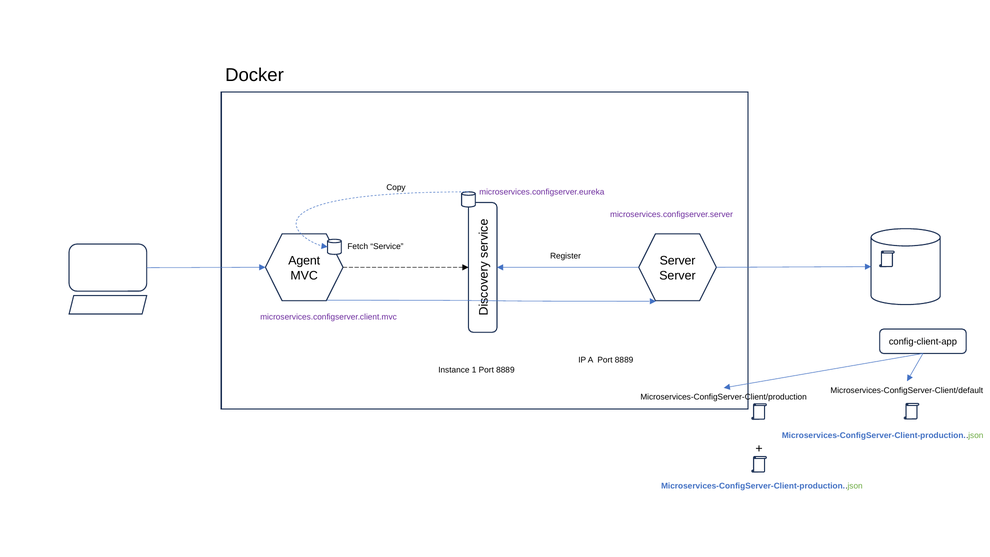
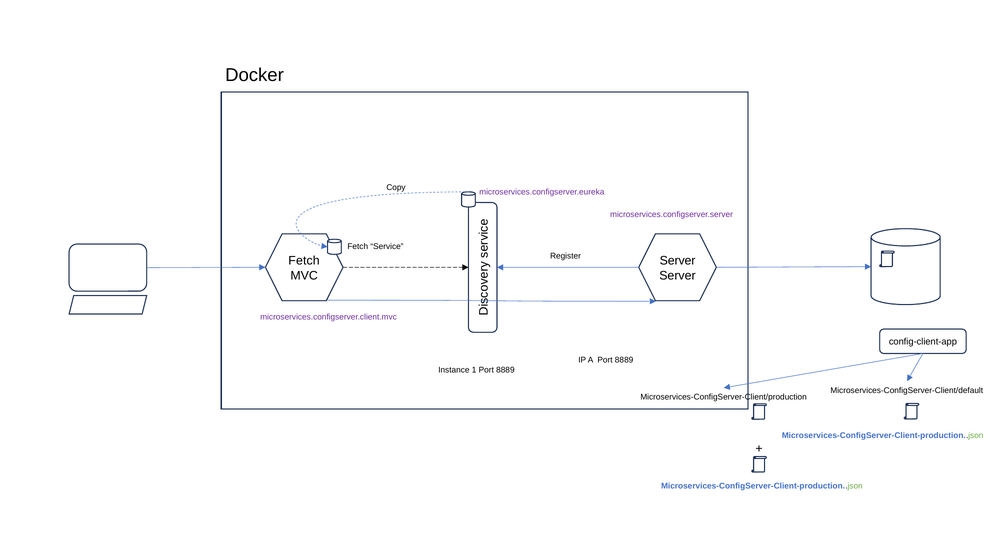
Agent at (304, 261): Agent -> Fetch
